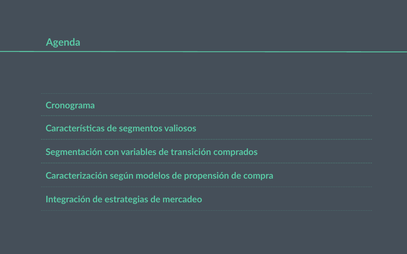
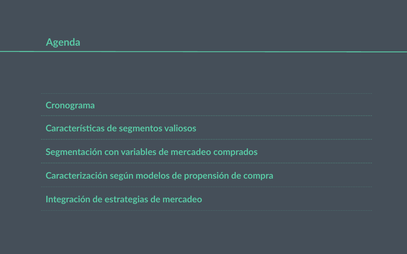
variables de transición: transición -> mercadeo
